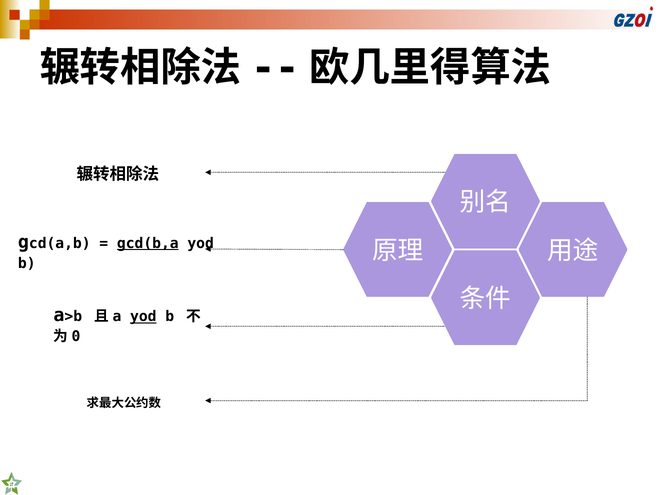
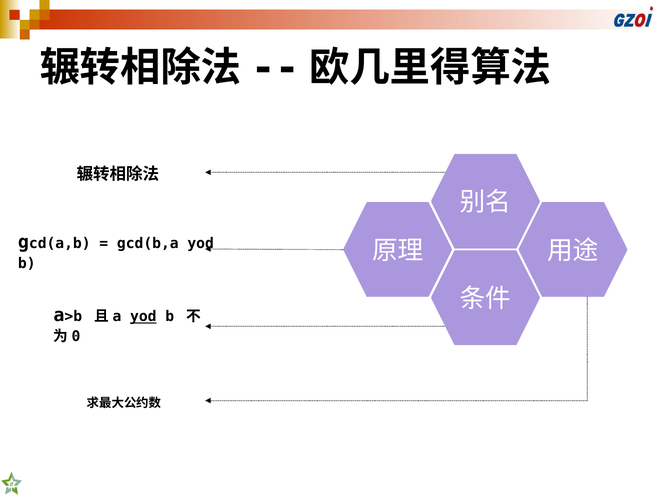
gcd(b,a underline: present -> none
